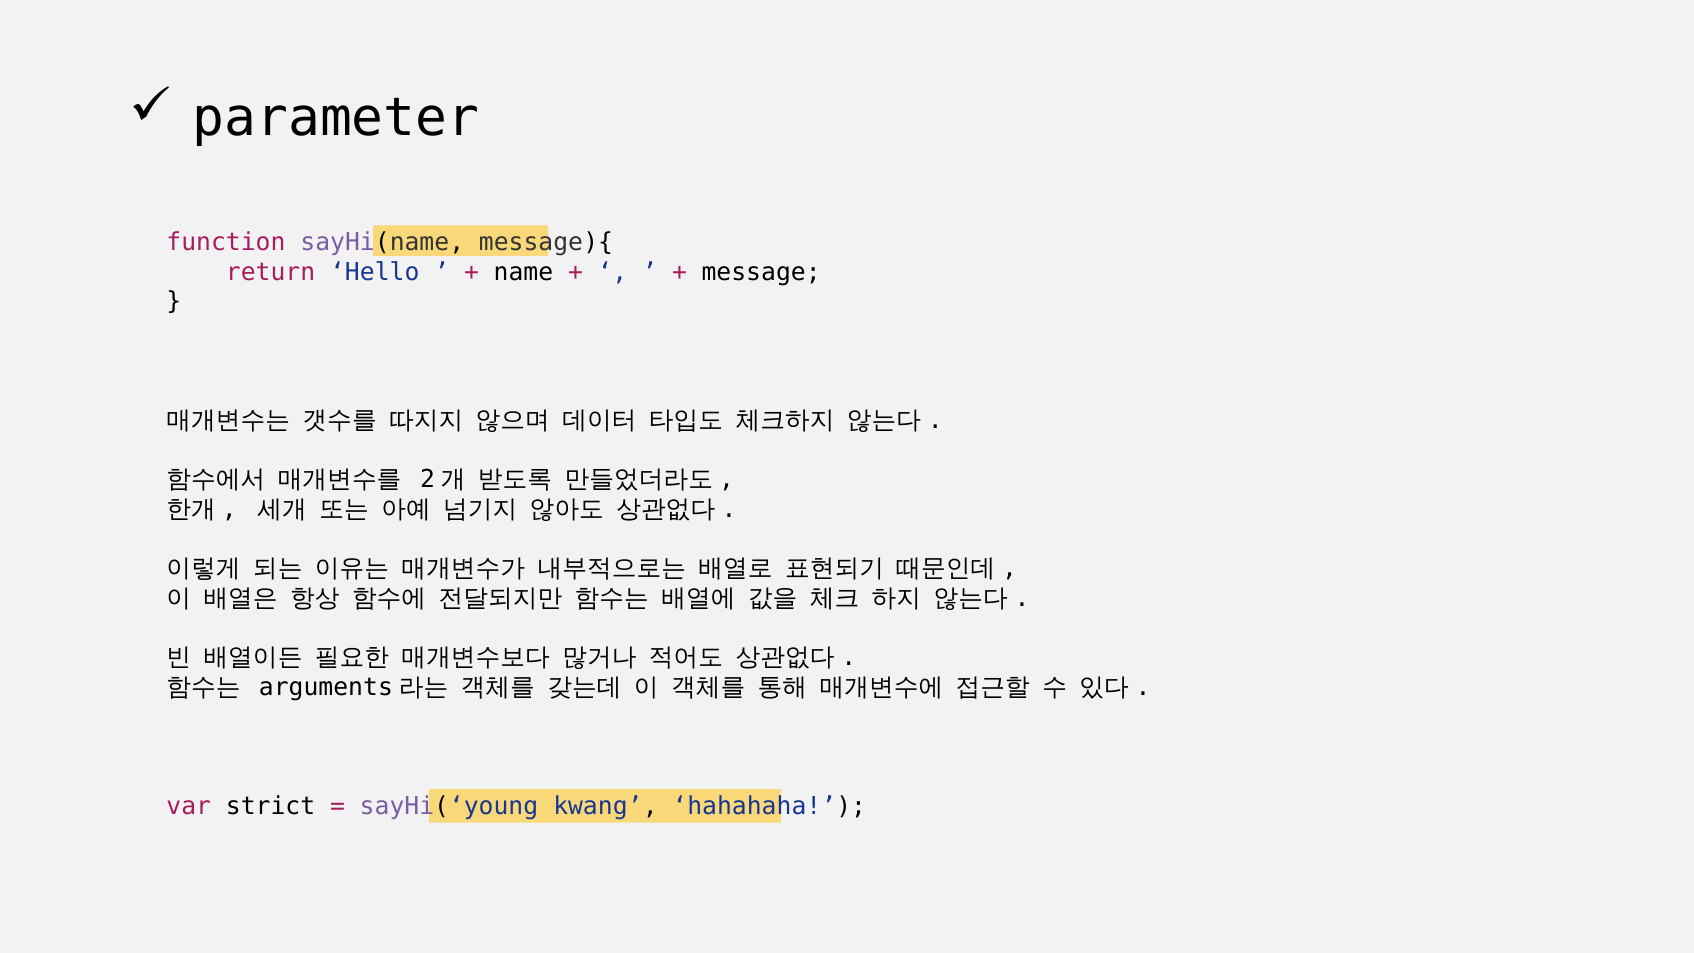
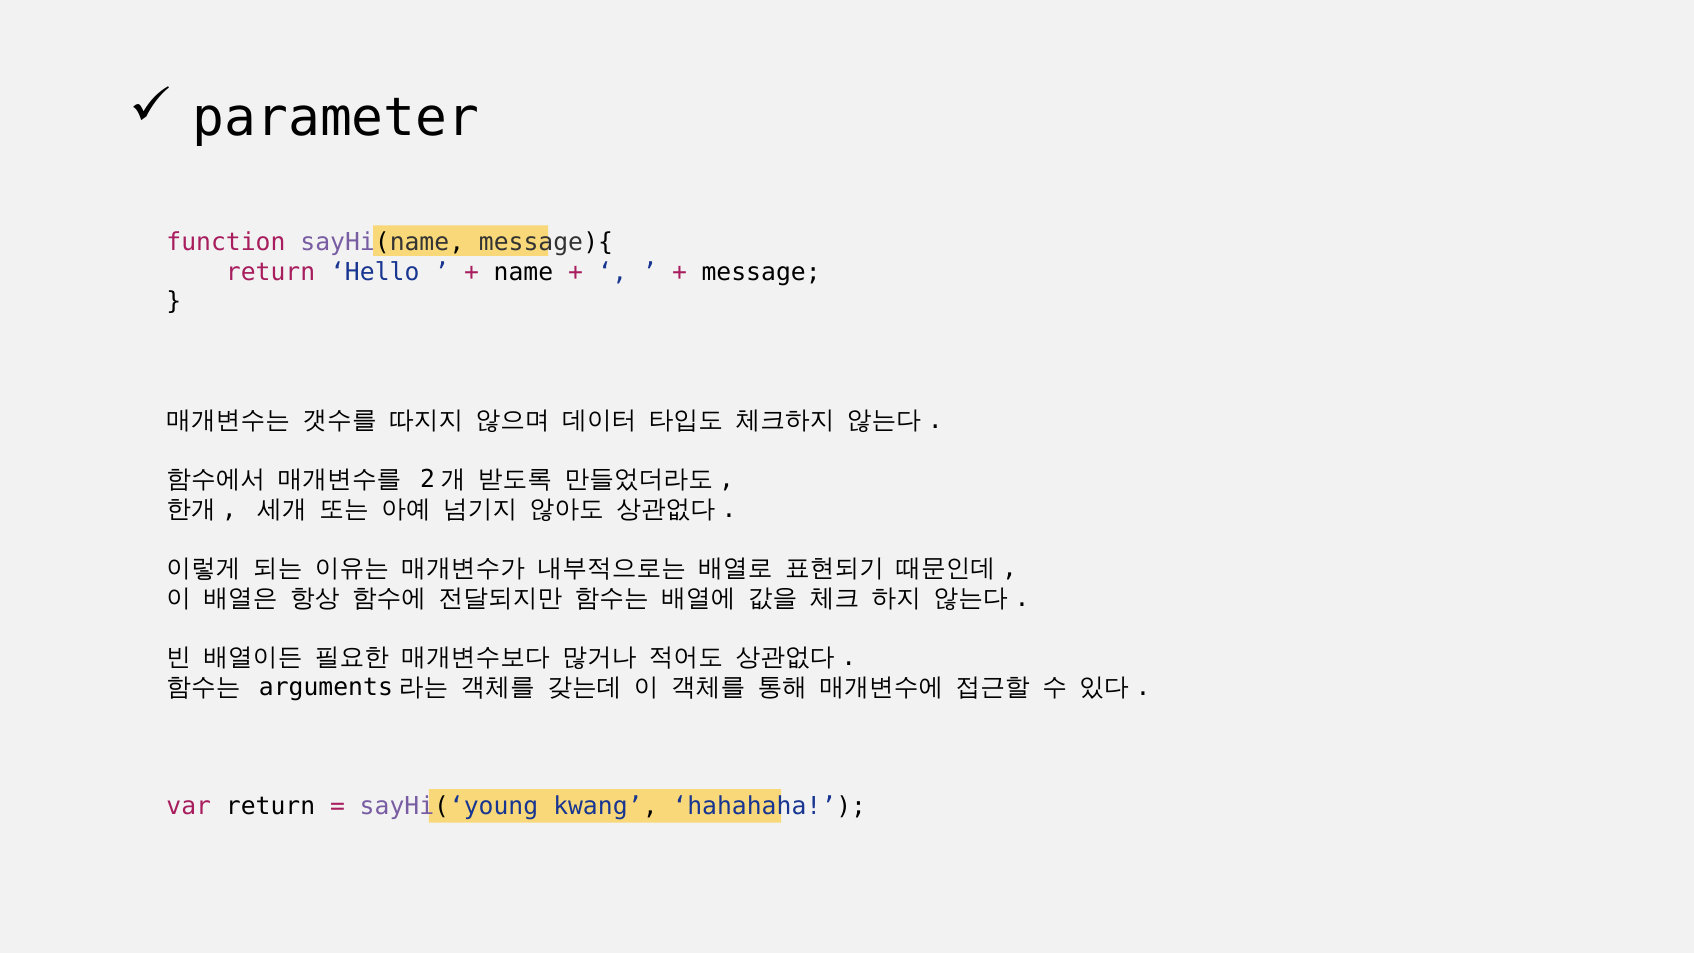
var strict: strict -> return
